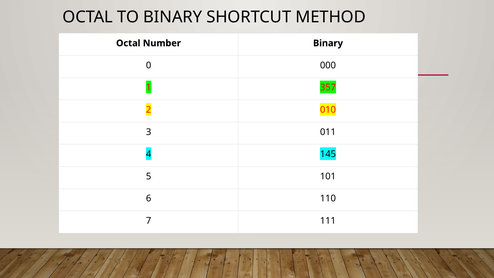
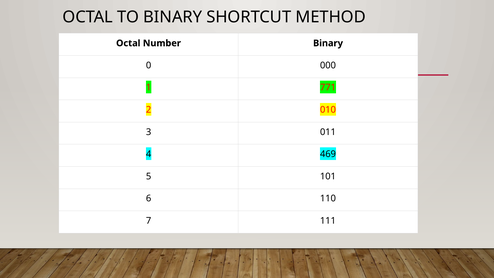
357: 357 -> 771
145: 145 -> 469
